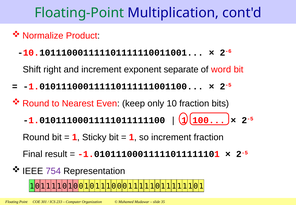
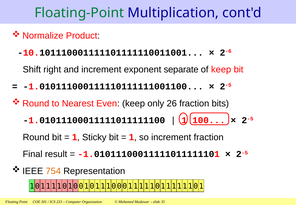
of word: word -> keep
10: 10 -> 26
754 colour: purple -> orange
